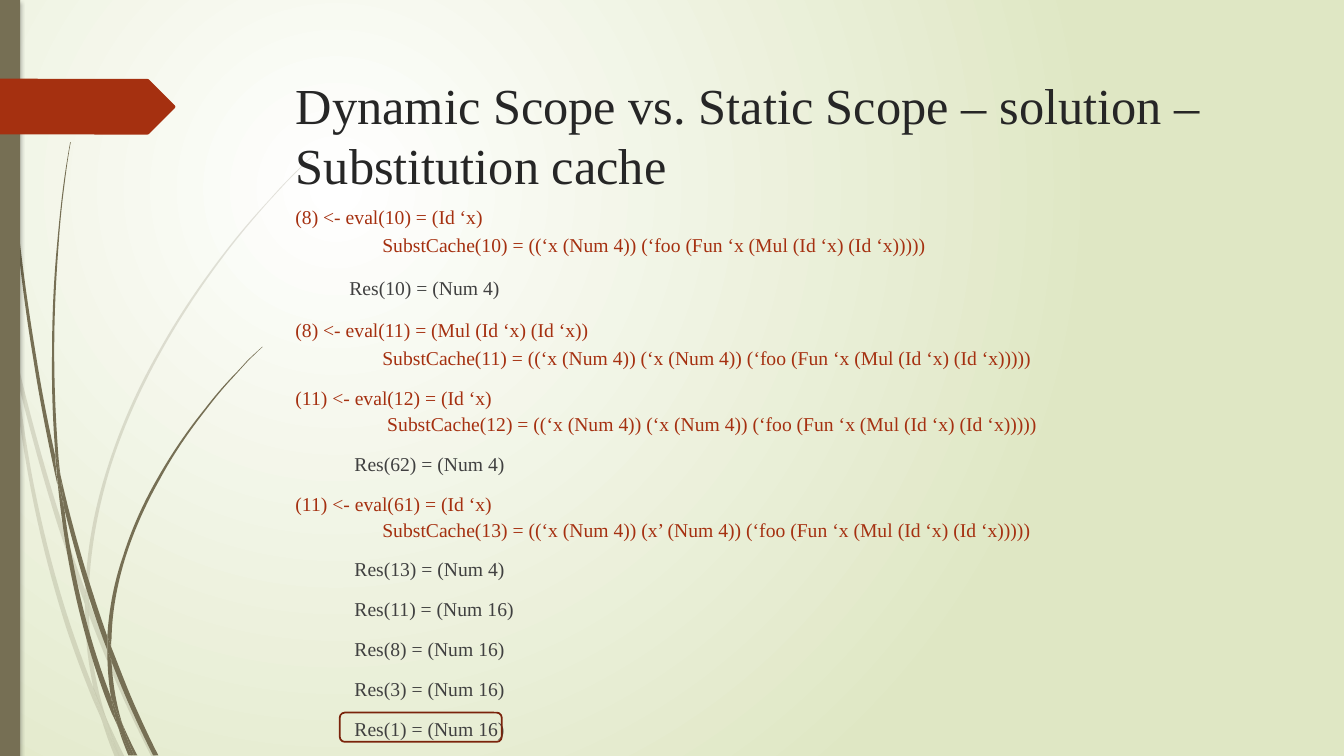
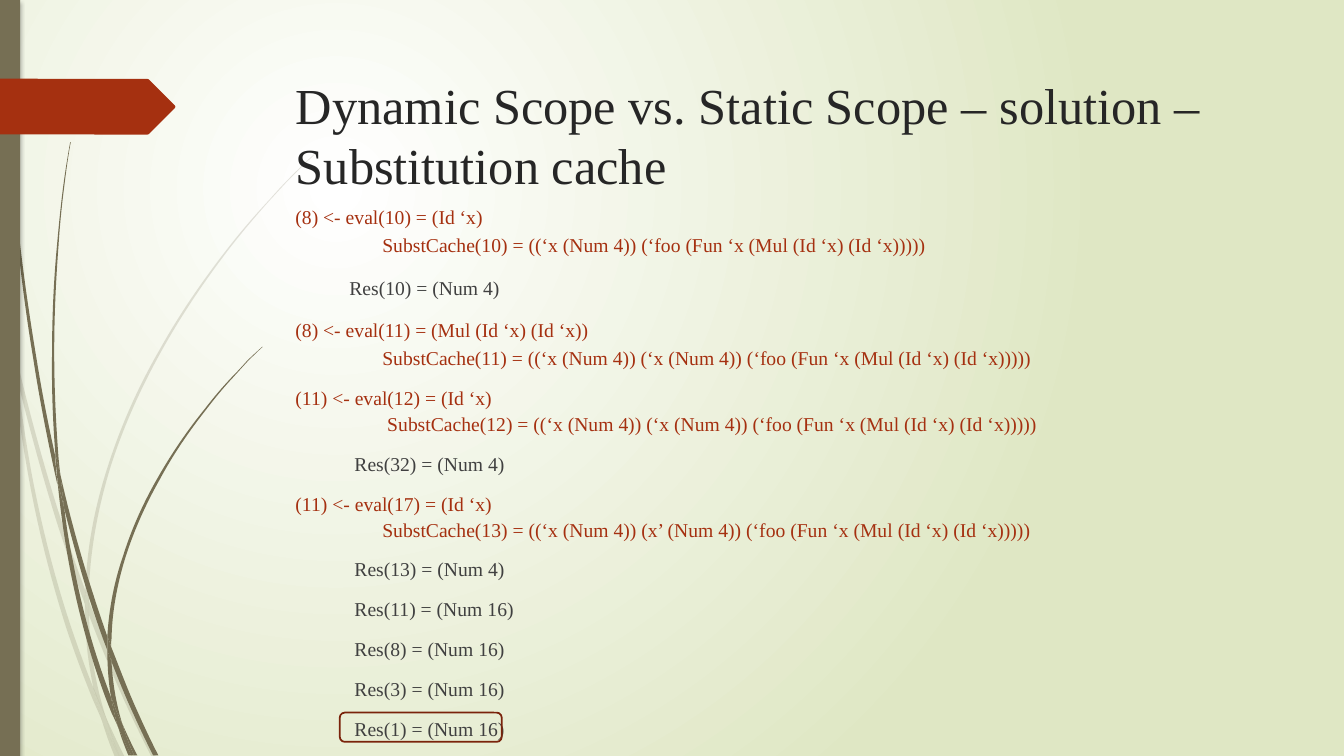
Res(62: Res(62 -> Res(32
eval(61: eval(61 -> eval(17
